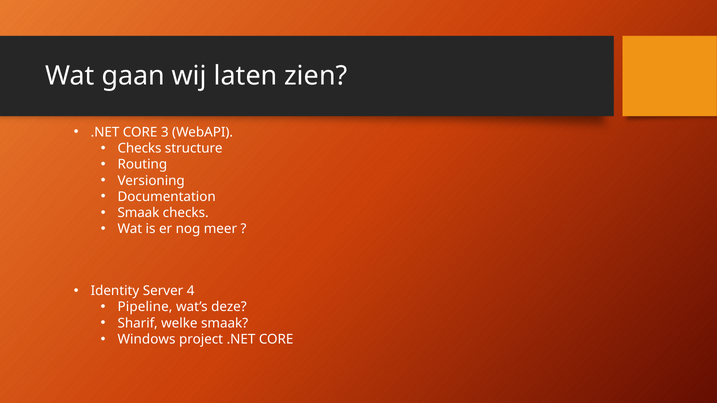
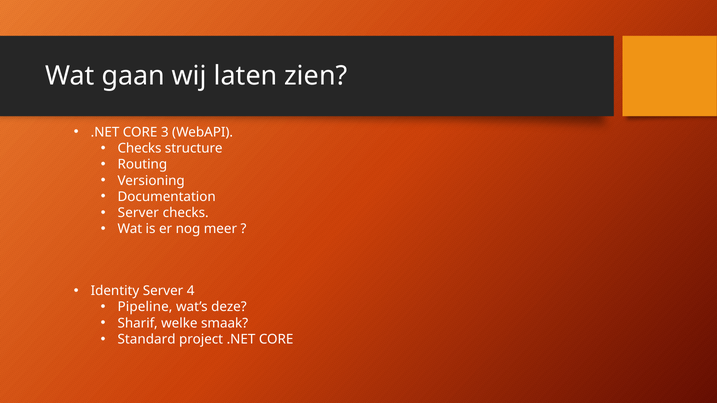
Smaak at (138, 213): Smaak -> Server
Windows: Windows -> Standard
